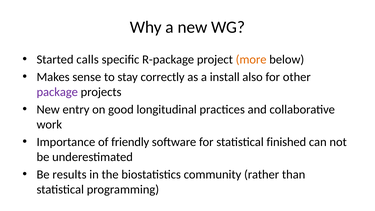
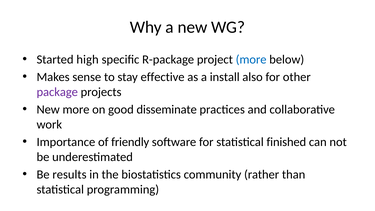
calls: calls -> high
more at (251, 59) colour: orange -> blue
correctly: correctly -> effective
New entry: entry -> more
longitudinal: longitudinal -> disseminate
